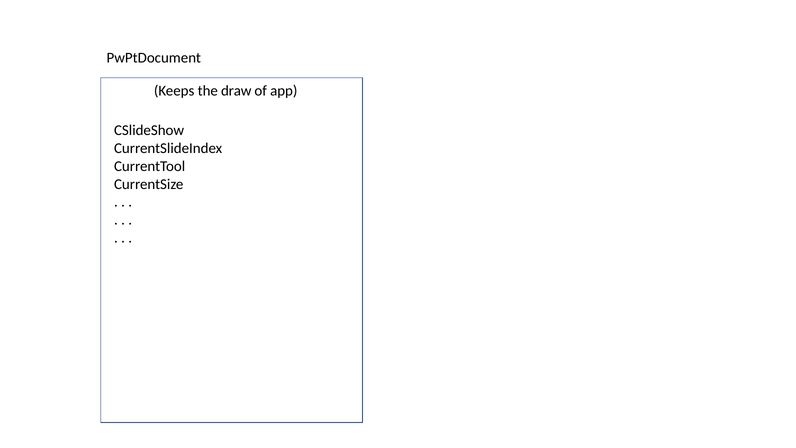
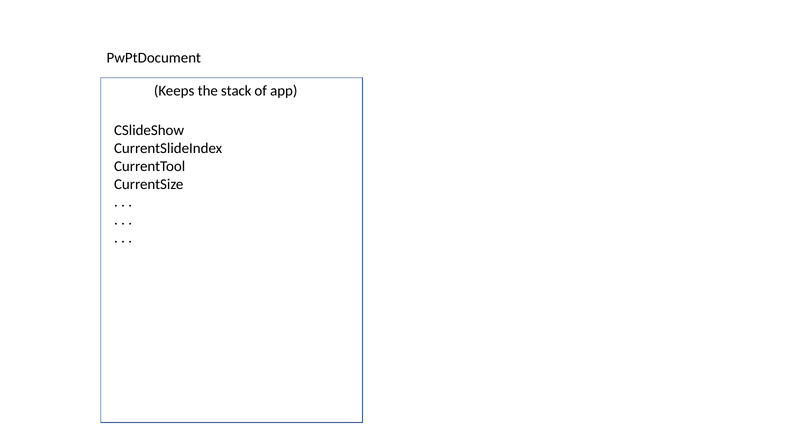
draw: draw -> stack
